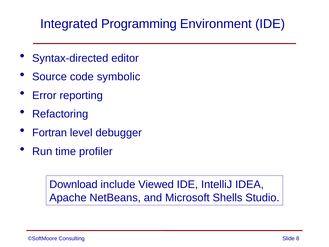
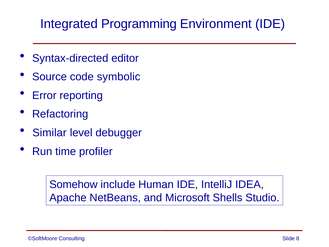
Fortran: Fortran -> Similar
Download: Download -> Somehow
Viewed: Viewed -> Human
